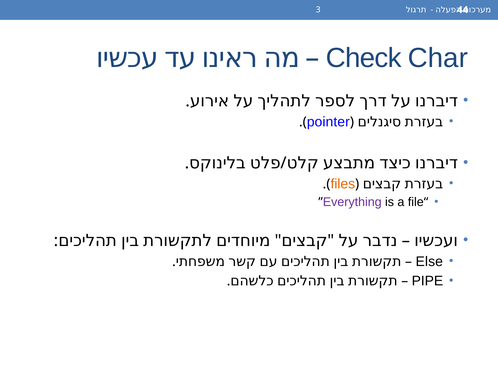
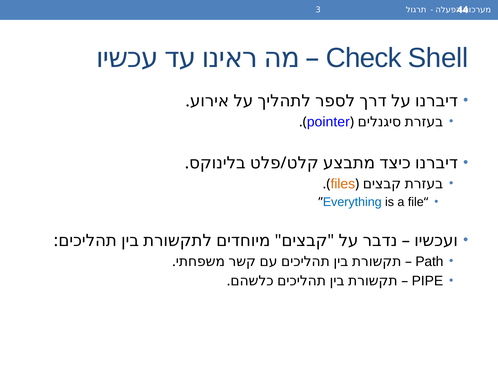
Char: Char -> Shell
Everything colour: purple -> blue
Else: Else -> Path
